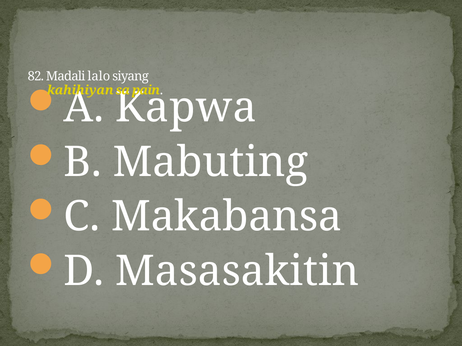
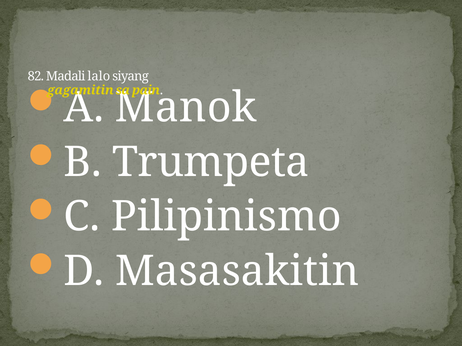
kahihiyan: kahihiyan -> gagamitin
Kapwa: Kapwa -> Manok
Mabuting: Mabuting -> Trumpeta
Makabansa: Makabansa -> Pilipinismo
